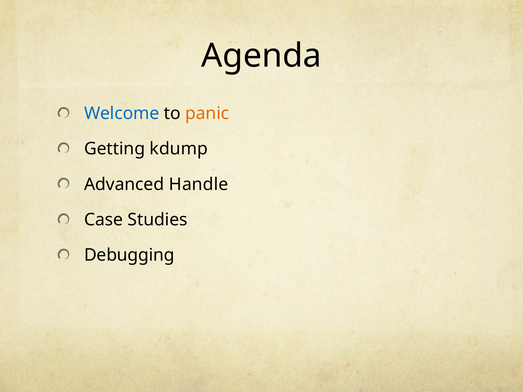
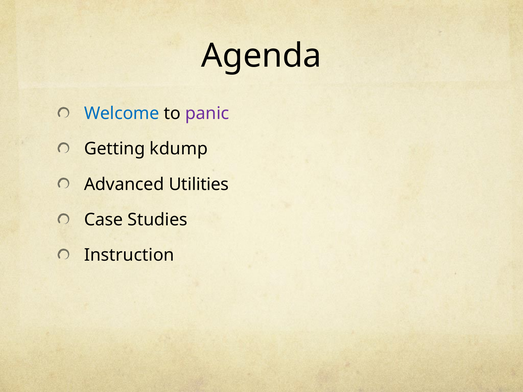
panic colour: orange -> purple
Handle: Handle -> Utilities
Debugging: Debugging -> Instruction
